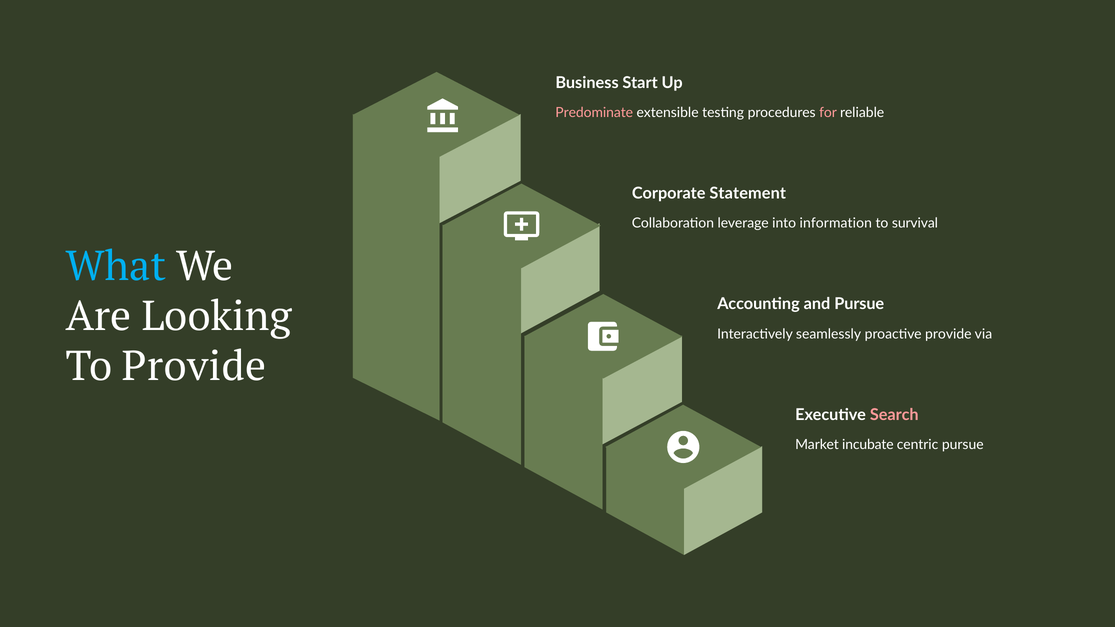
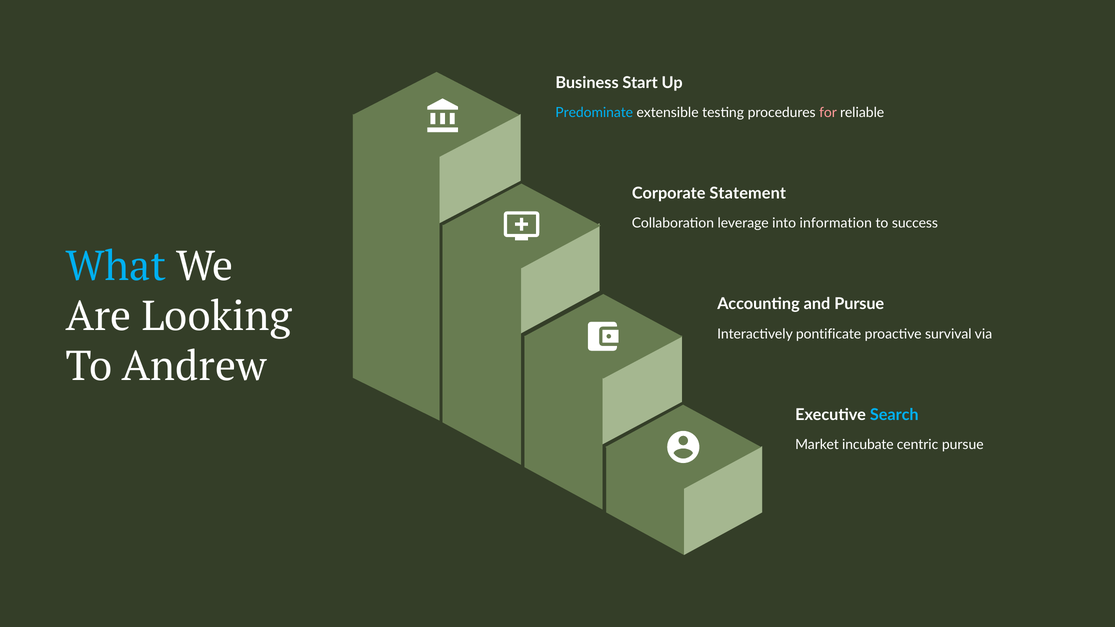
Predominate colour: pink -> light blue
survival: survival -> success
seamlessly: seamlessly -> pontificate
proactive provide: provide -> survival
To Provide: Provide -> Andrew
Search colour: pink -> light blue
